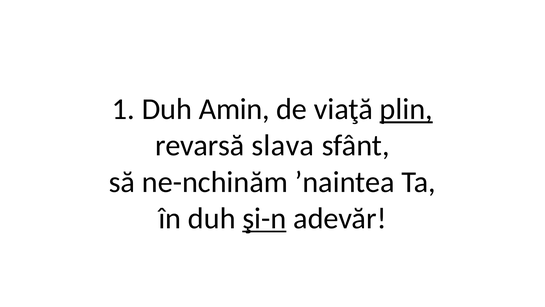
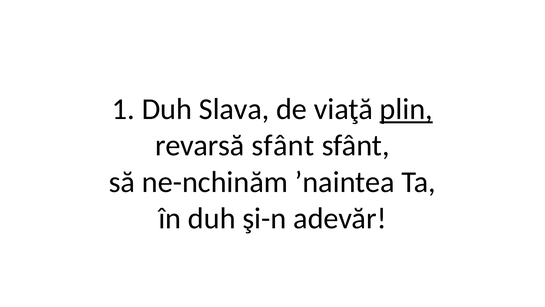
Amin: Amin -> Slava
revarsă slava: slava -> sfânt
şi-n underline: present -> none
